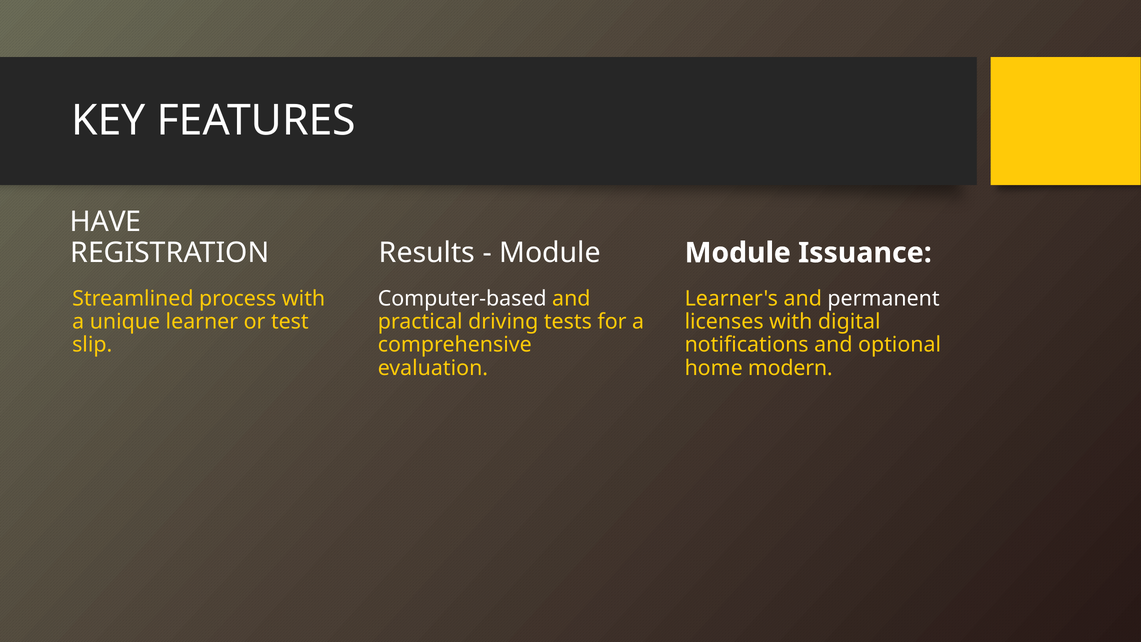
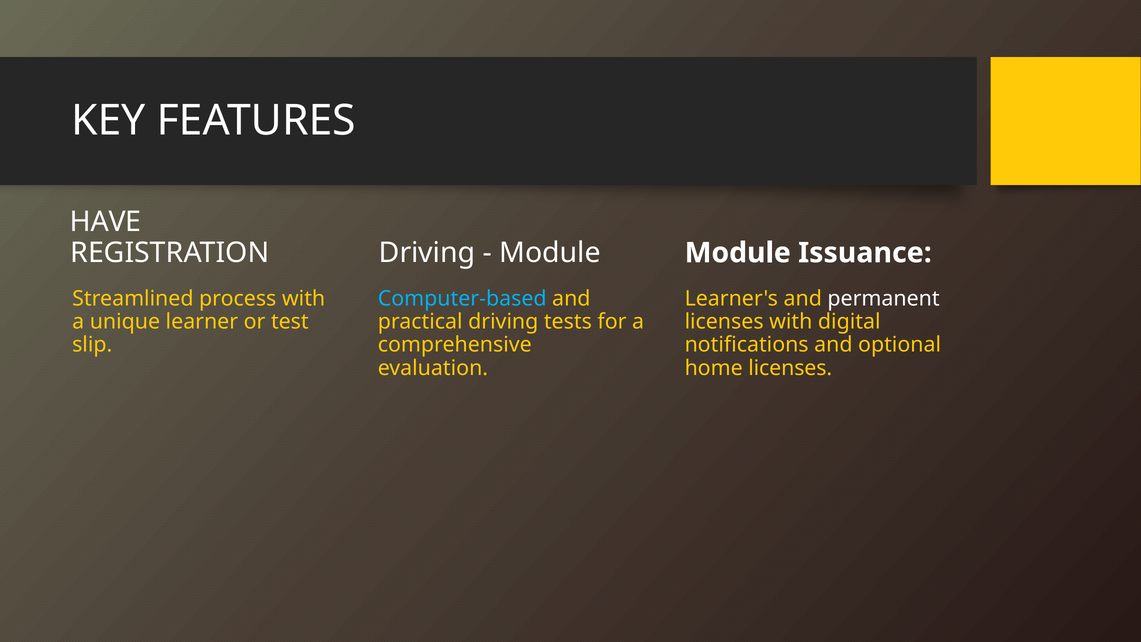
Results at (427, 253): Results -> Driving
Computer-based colour: white -> light blue
home modern: modern -> licenses
